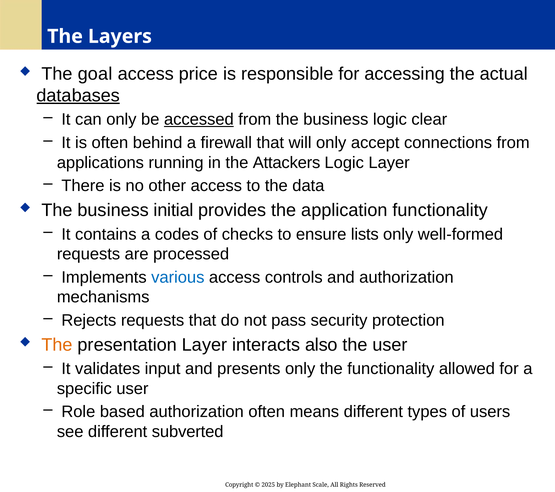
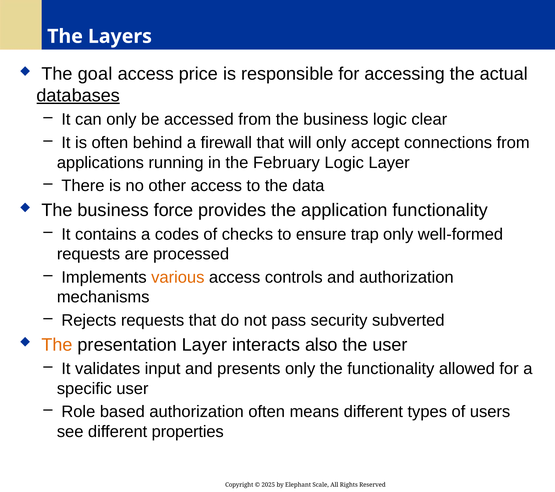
accessed underline: present -> none
Attackers: Attackers -> February
initial: initial -> force
lists: lists -> trap
various colour: blue -> orange
protection: protection -> subverted
subverted: subverted -> properties
